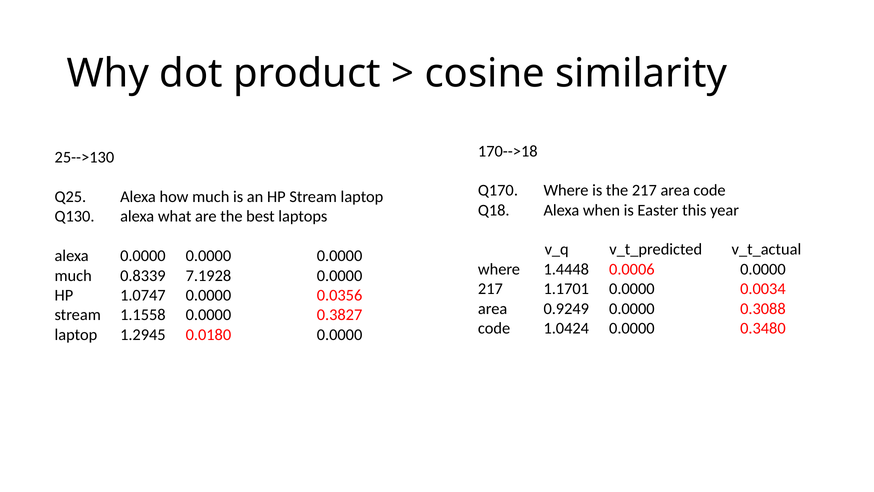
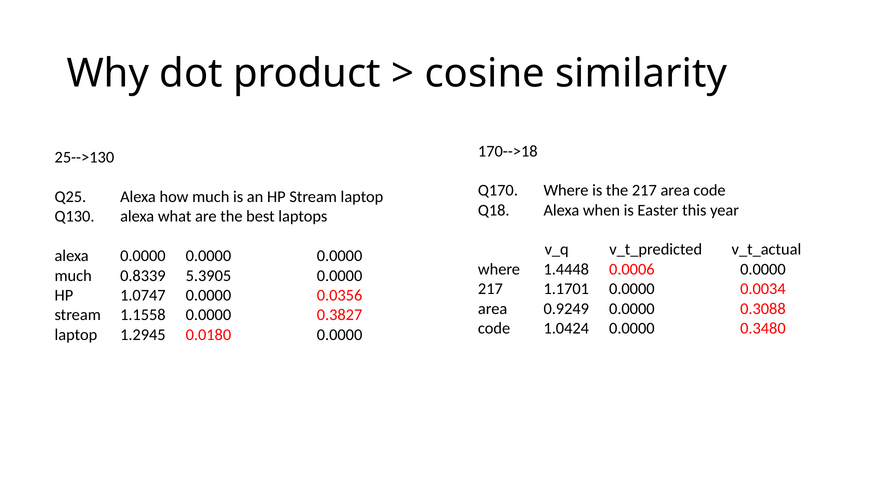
7.1928: 7.1928 -> 5.3905
